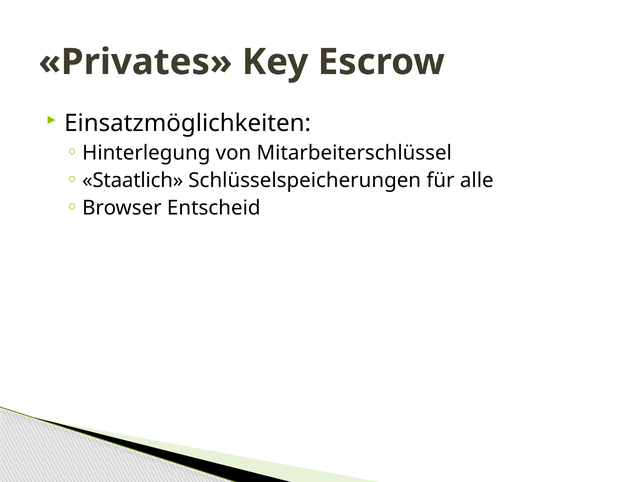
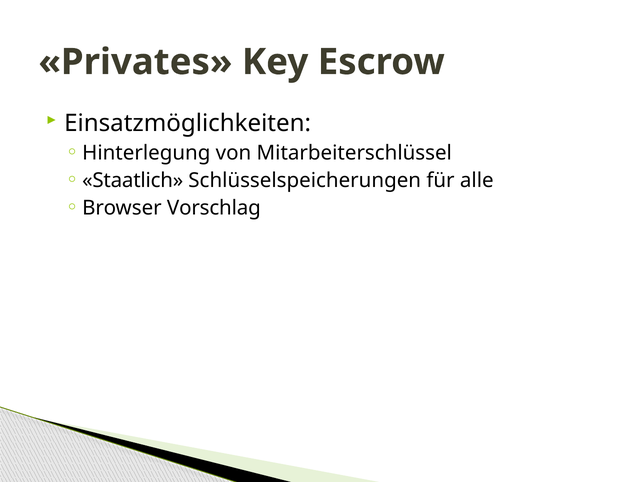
Entscheid: Entscheid -> Vorschlag
